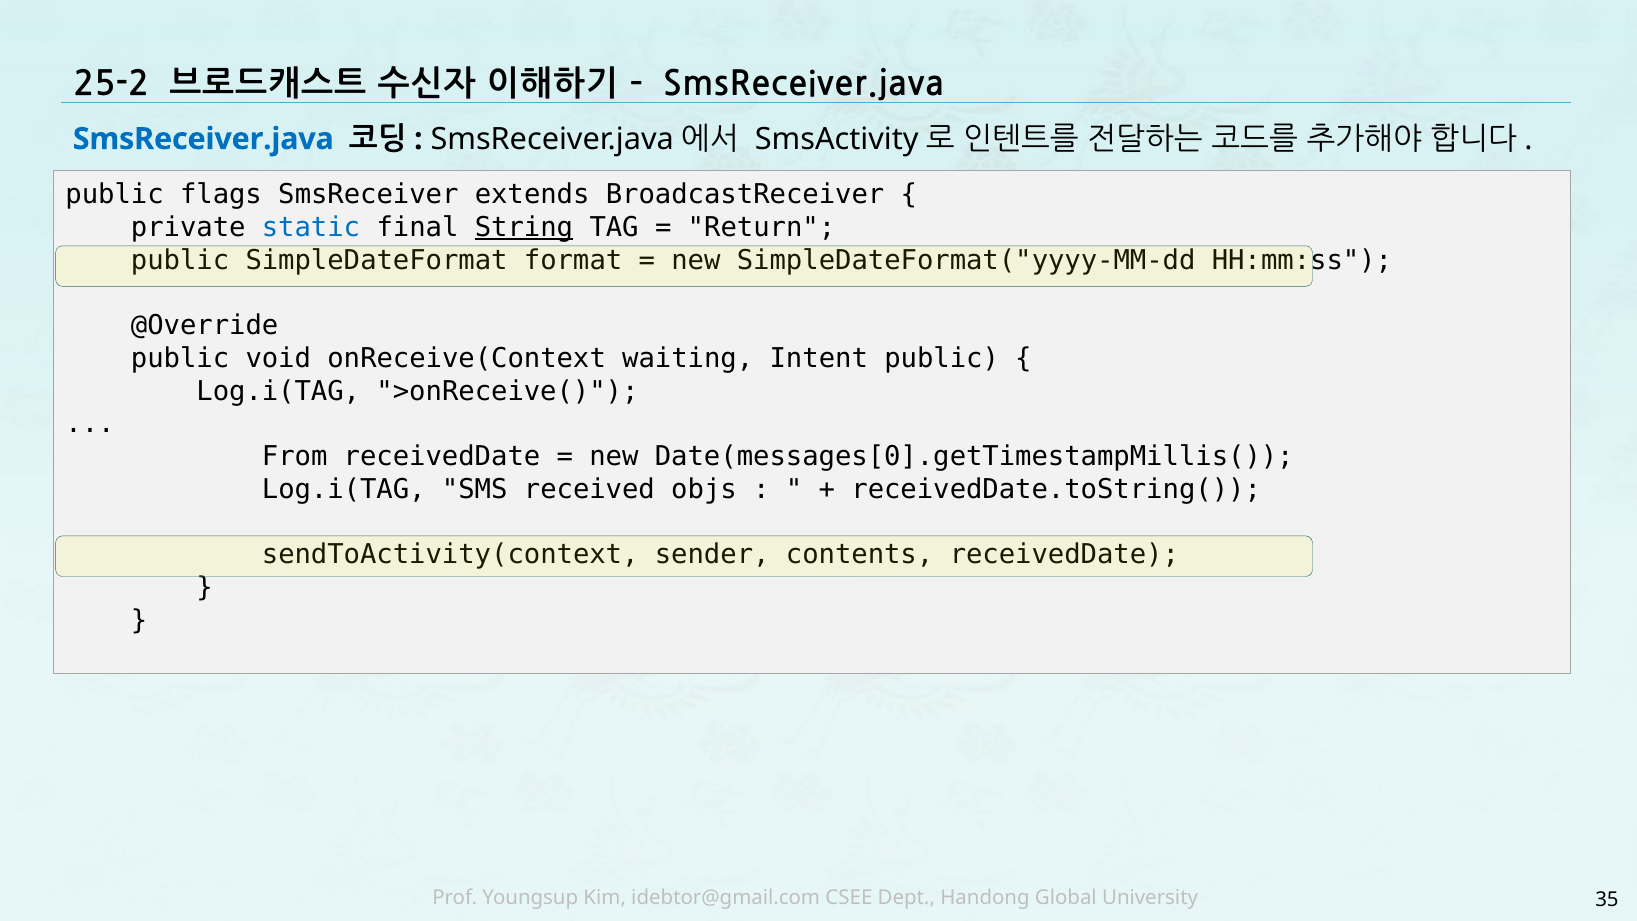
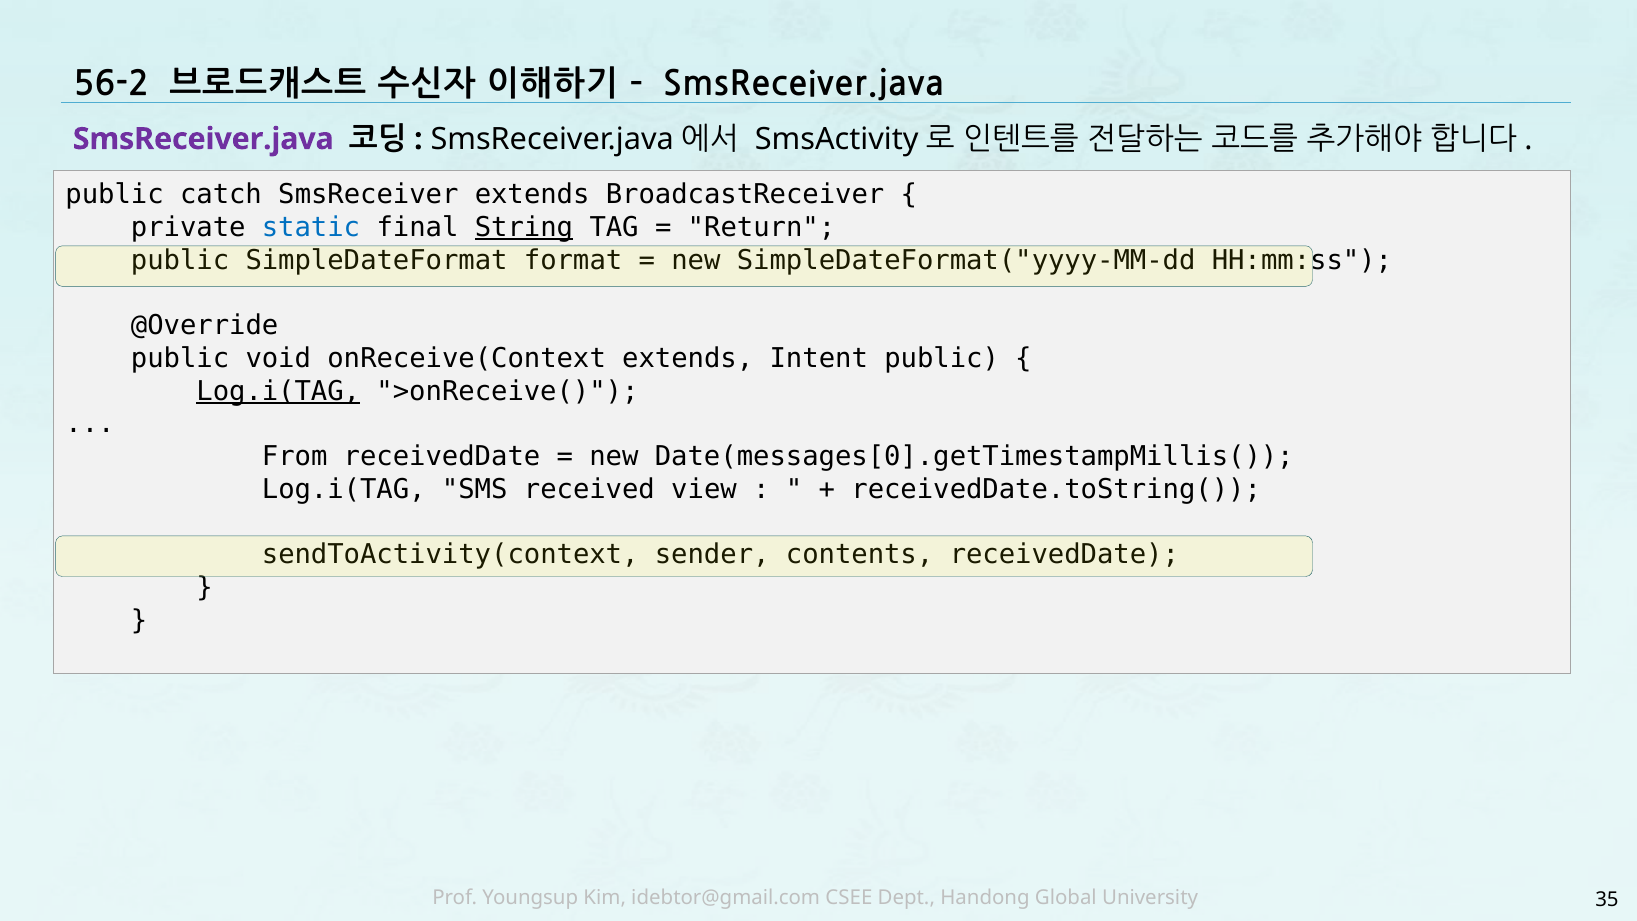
25-2: 25-2 -> 56-2
SmsReceiver.java at (203, 139) colour: blue -> purple
flags: flags -> catch
onReceive(Context waiting: waiting -> extends
Log.i(TAG at (278, 391) underline: none -> present
objs: objs -> view
